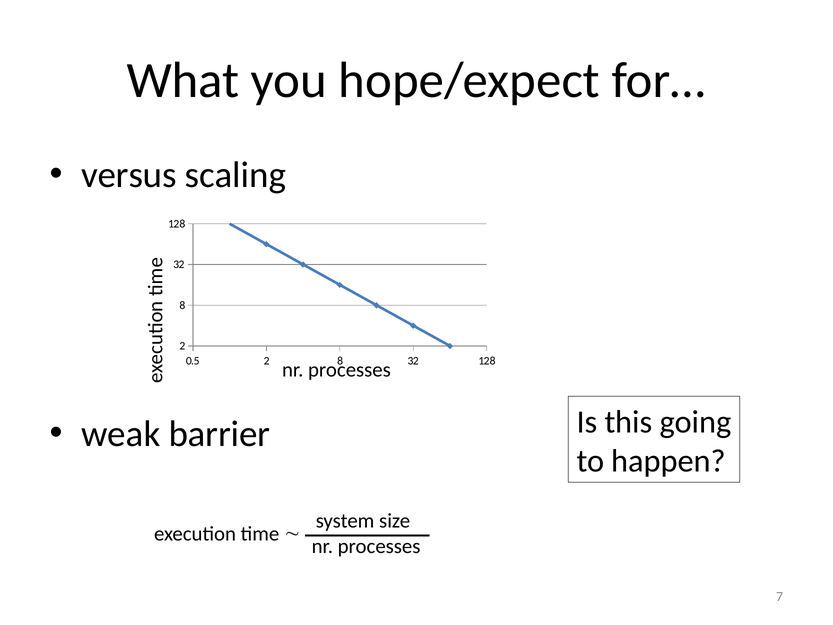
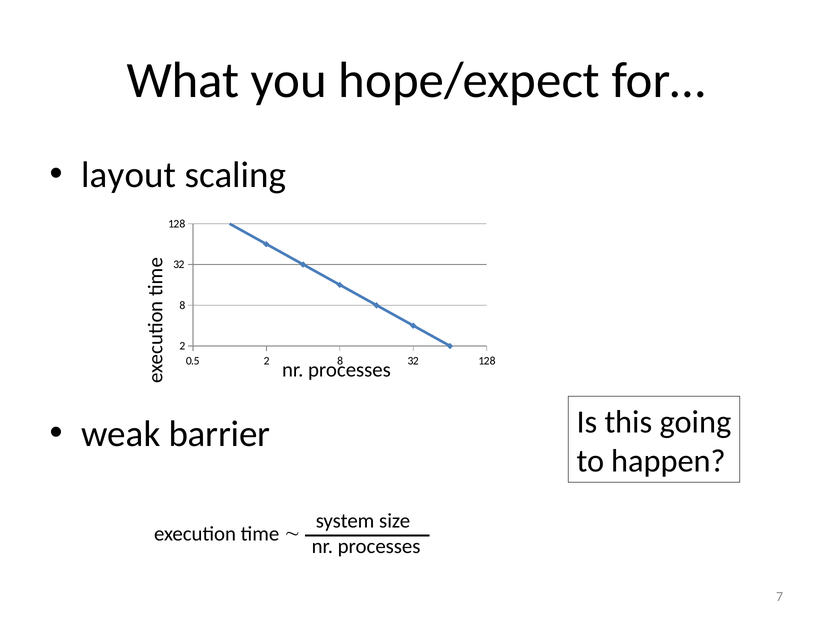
versus: versus -> layout
